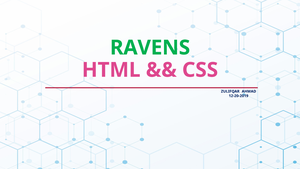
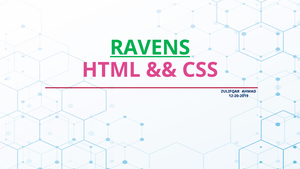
RAVENS underline: none -> present
